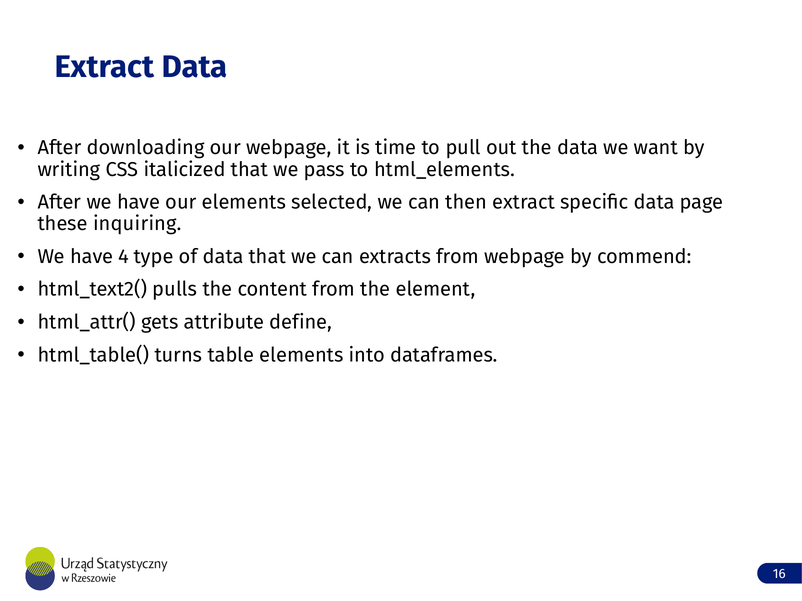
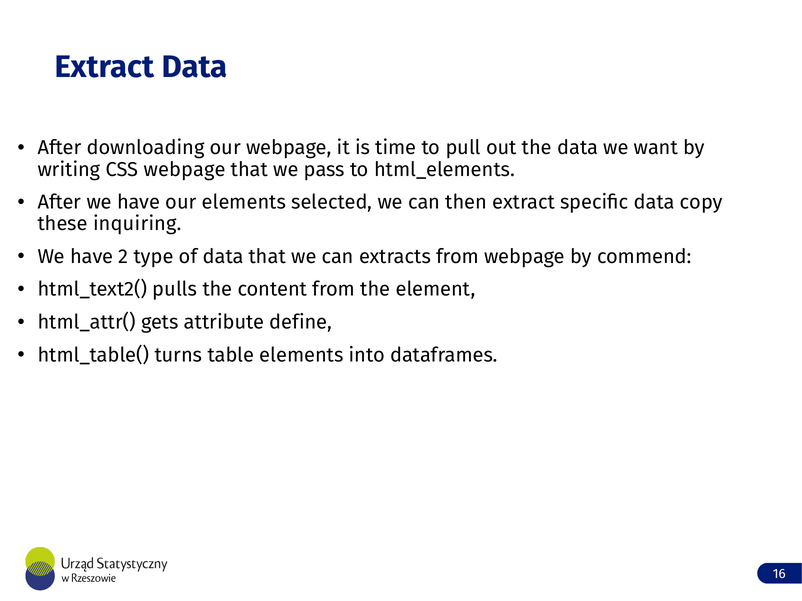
CSS italicized: italicized -> webpage
page: page -> copy
4: 4 -> 2
